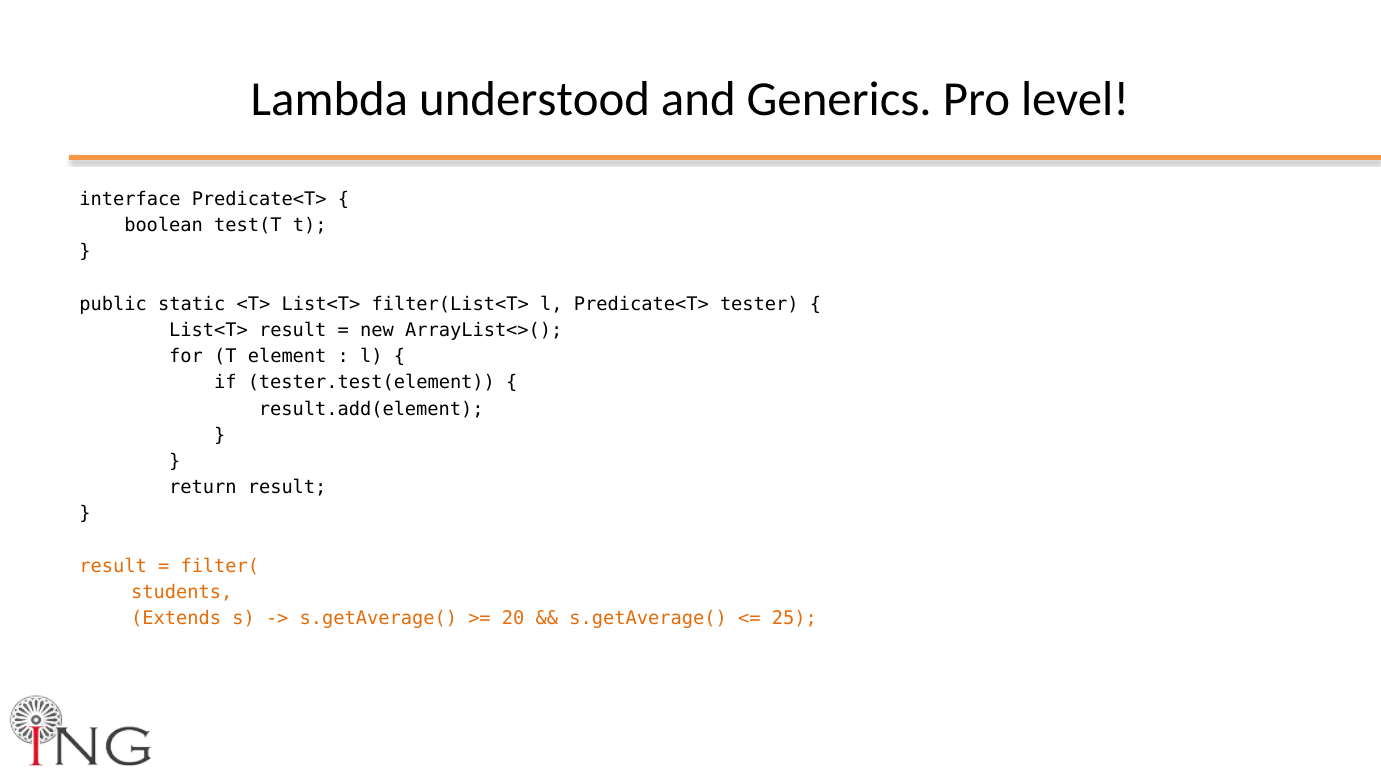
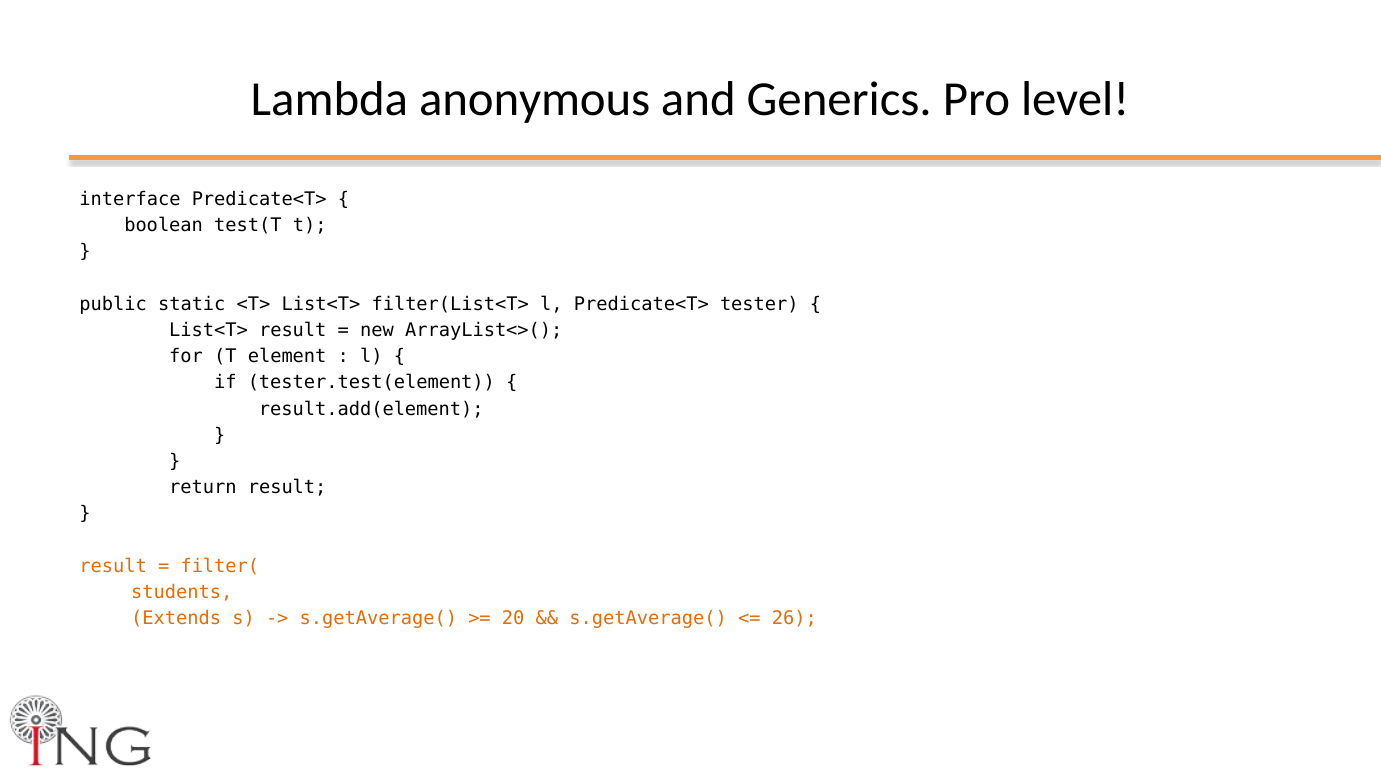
understood: understood -> anonymous
25: 25 -> 26
